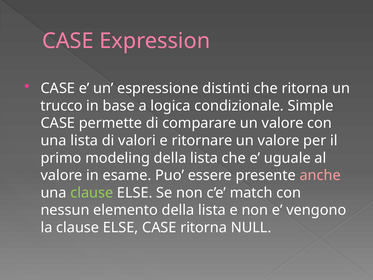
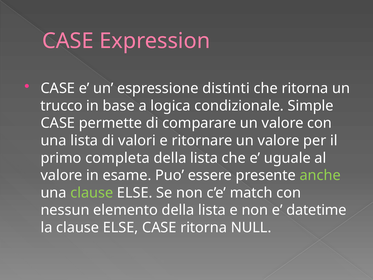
modeling: modeling -> completa
anche colour: pink -> light green
vengono: vengono -> datetime
